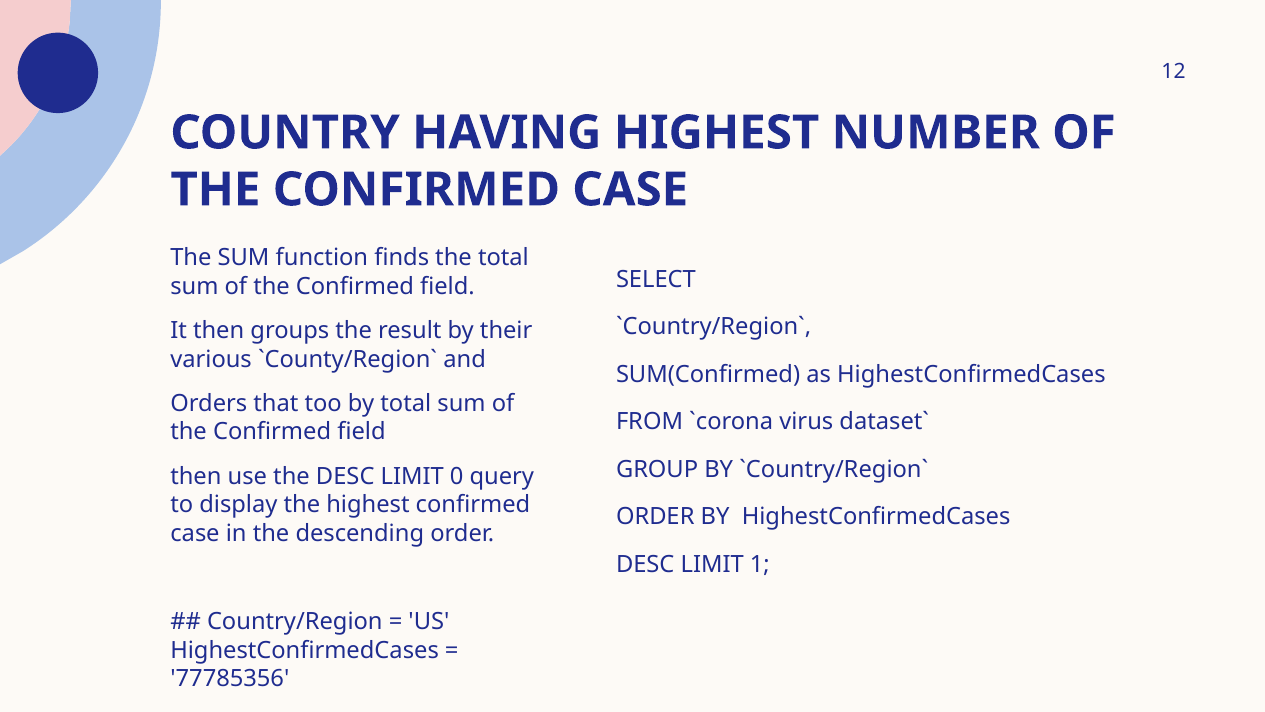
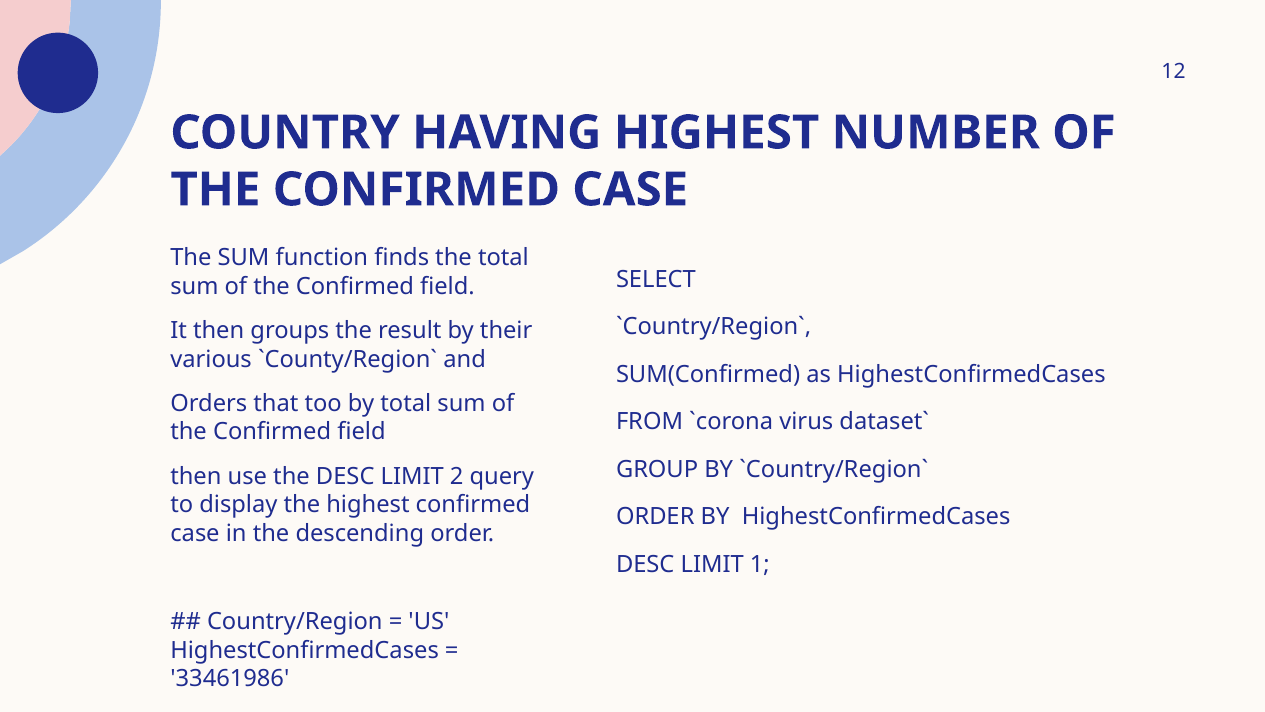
0: 0 -> 2
77785356: 77785356 -> 33461986
